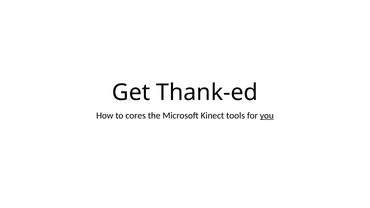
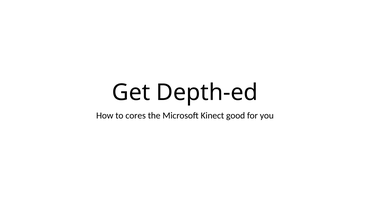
Thank-ed: Thank-ed -> Depth-ed
tools: tools -> good
you underline: present -> none
